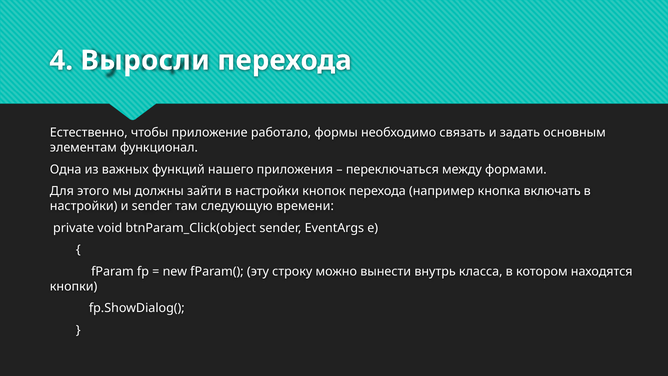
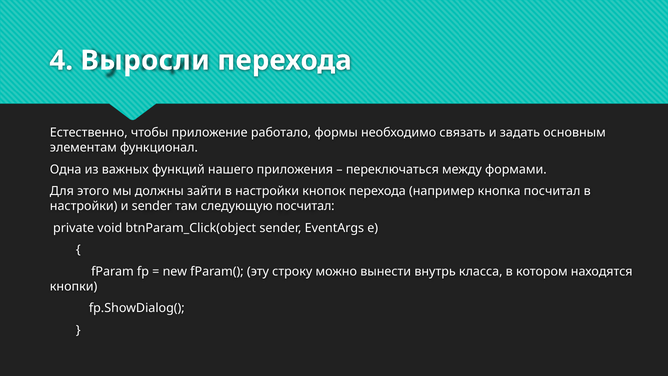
кнопка включать: включать -> посчитал
следующую времени: времени -> посчитал
